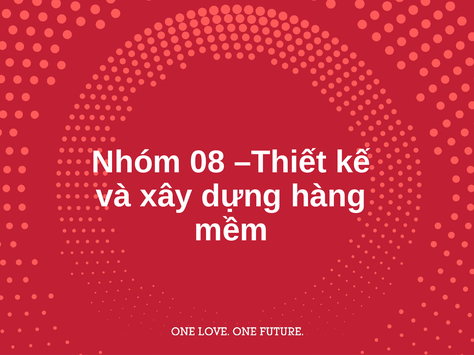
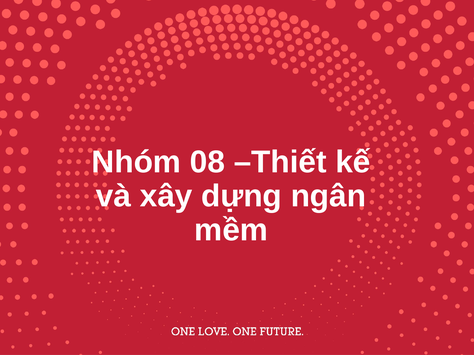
hàng: hàng -> ngân
